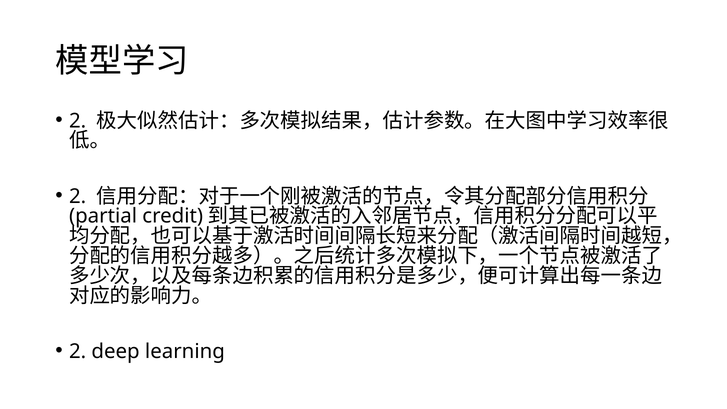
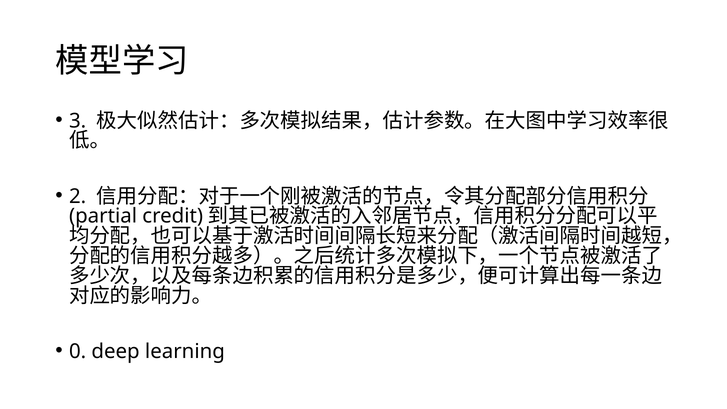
2 at (78, 121): 2 -> 3
2 at (78, 351): 2 -> 0
